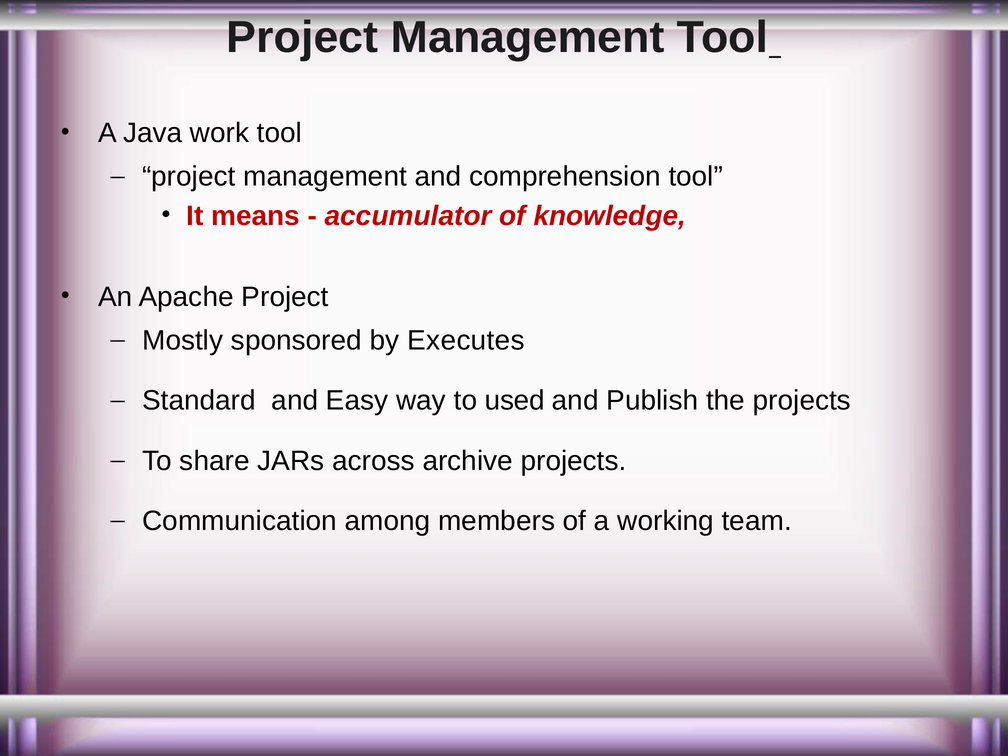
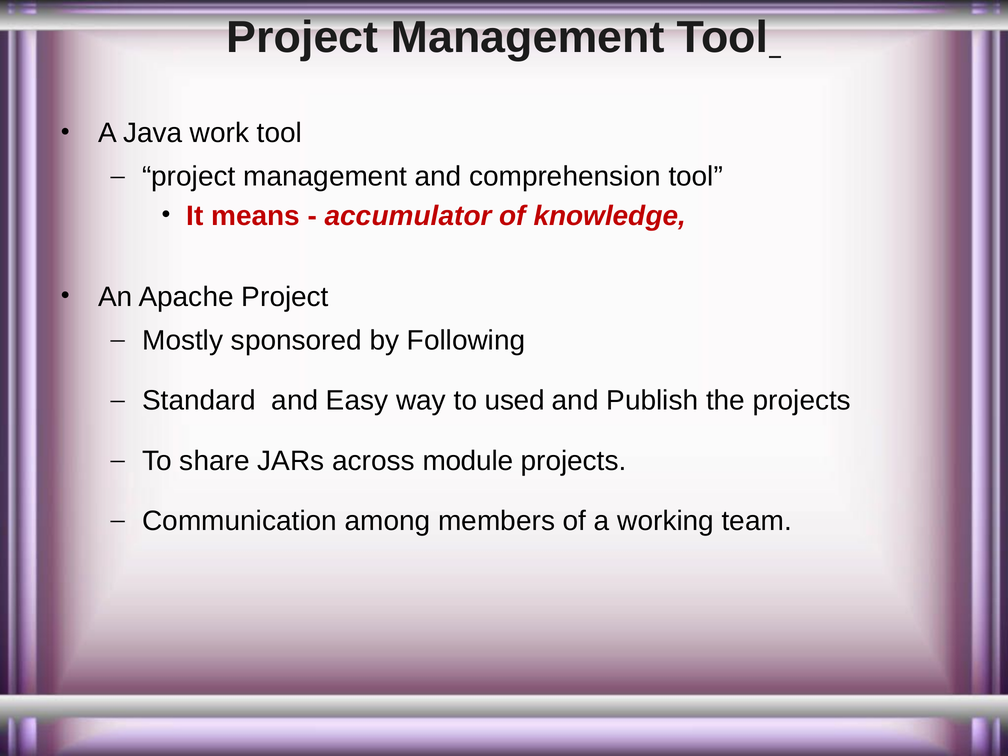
Executes: Executes -> Following
archive: archive -> module
